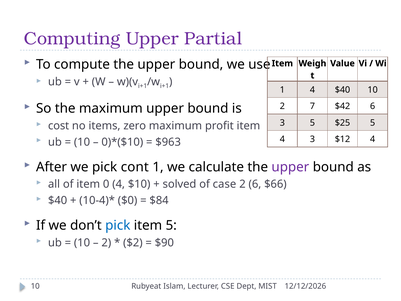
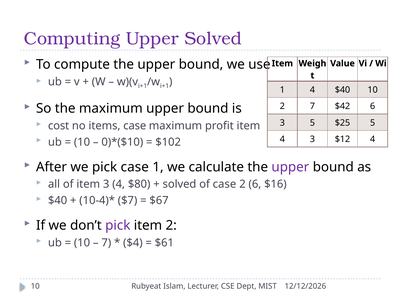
Upper Partial: Partial -> Solved
items zero: zero -> case
$963: $963 -> $102
pick cont: cont -> case
item 0: 0 -> 3
$10: $10 -> $80
$66: $66 -> $16
$0: $0 -> $7
$84: $84 -> $67
pick at (118, 225) colour: blue -> purple
item 5: 5 -> 2
2 at (106, 243): 2 -> 7
$2: $2 -> $4
$90: $90 -> $61
